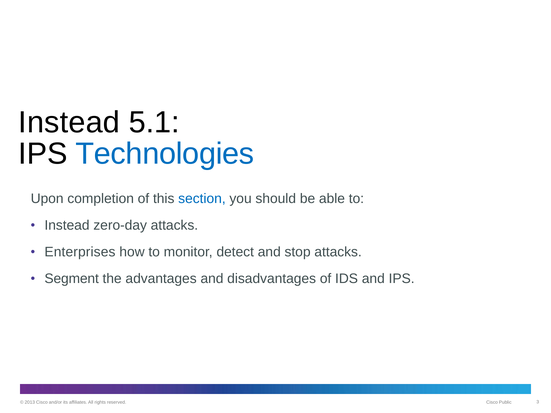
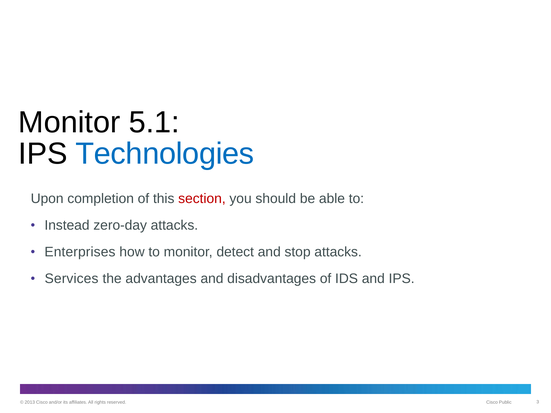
Instead at (69, 123): Instead -> Monitor
section colour: blue -> red
Segment: Segment -> Services
